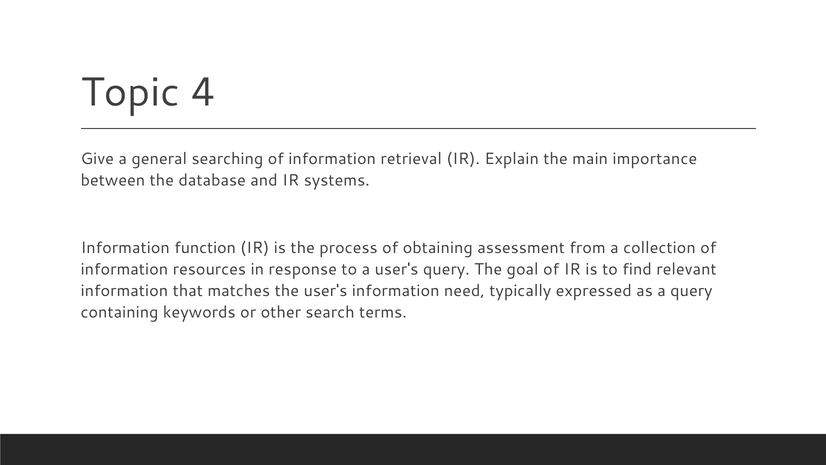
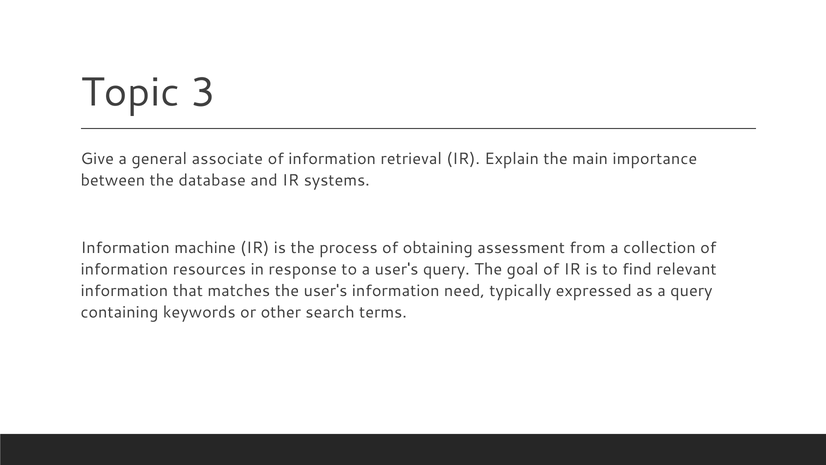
4: 4 -> 3
searching: searching -> associate
function: function -> machine
